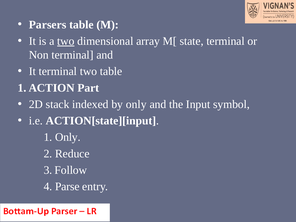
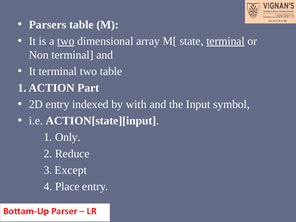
terminal at (226, 41) underline: none -> present
2D stack: stack -> entry
by only: only -> with
Follow: Follow -> Except
Parse: Parse -> Place
